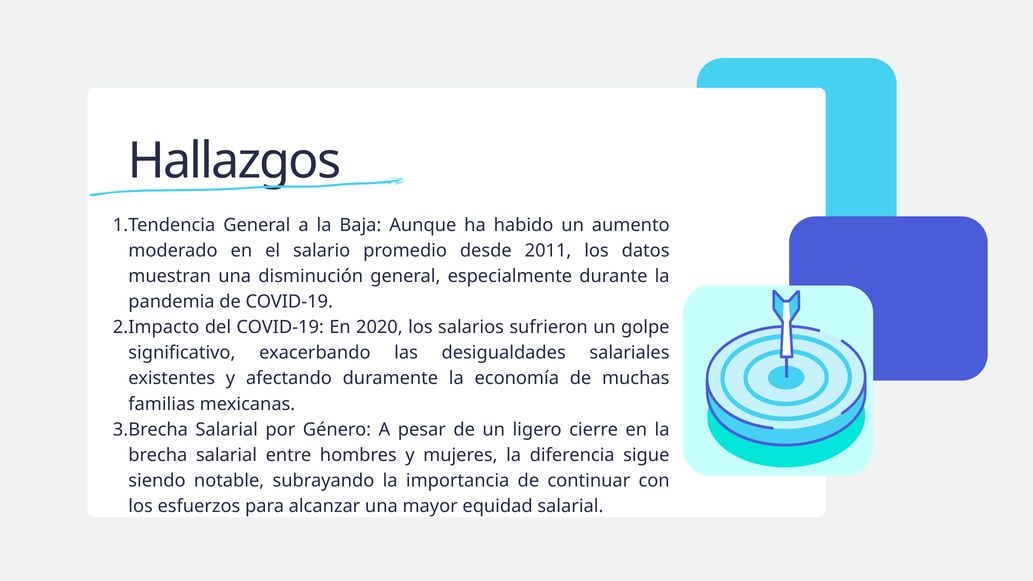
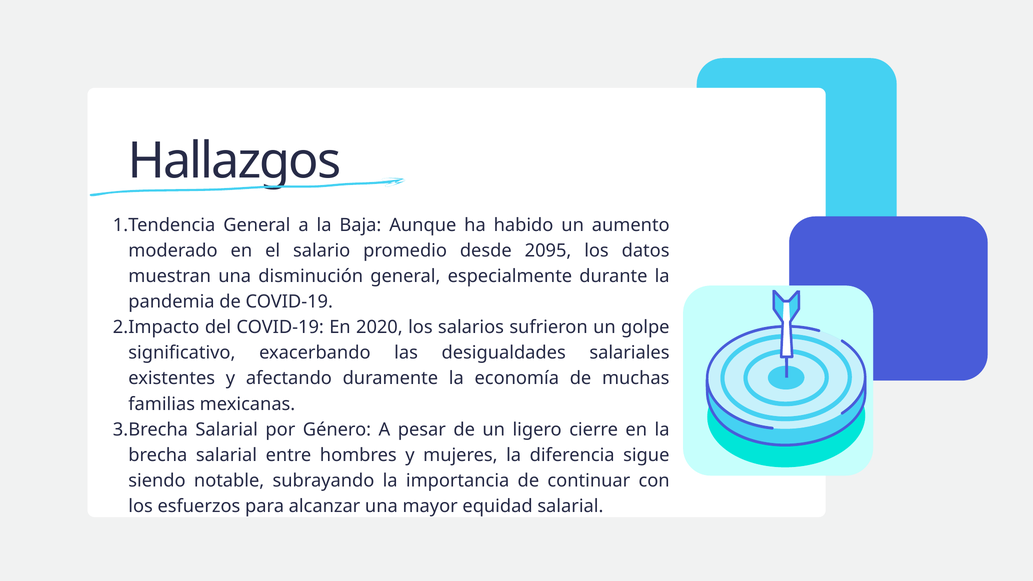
2011: 2011 -> 2095
